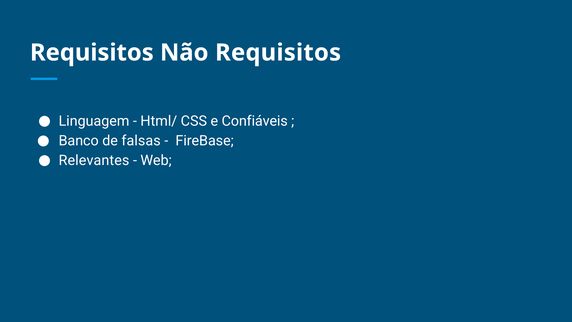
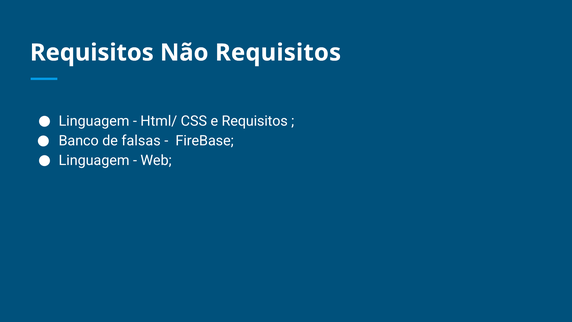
e Confiáveis: Confiáveis -> Requisitos
Relevantes at (94, 160): Relevantes -> Linguagem
